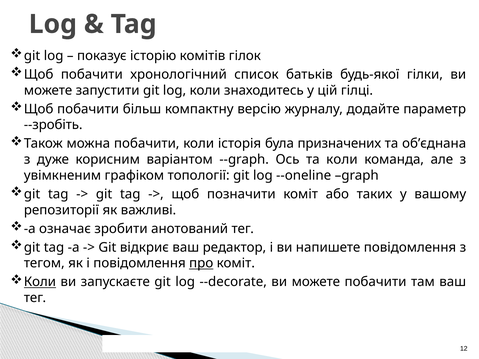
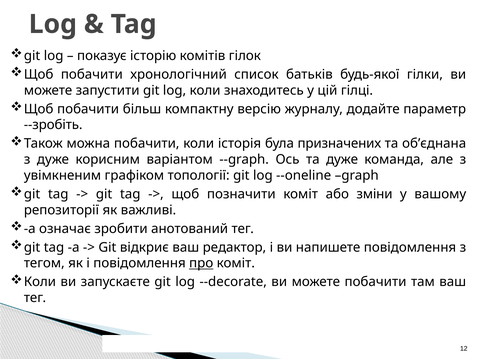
та коли: коли -> дуже
таких: таких -> зміни
Коли at (40, 282) underline: present -> none
